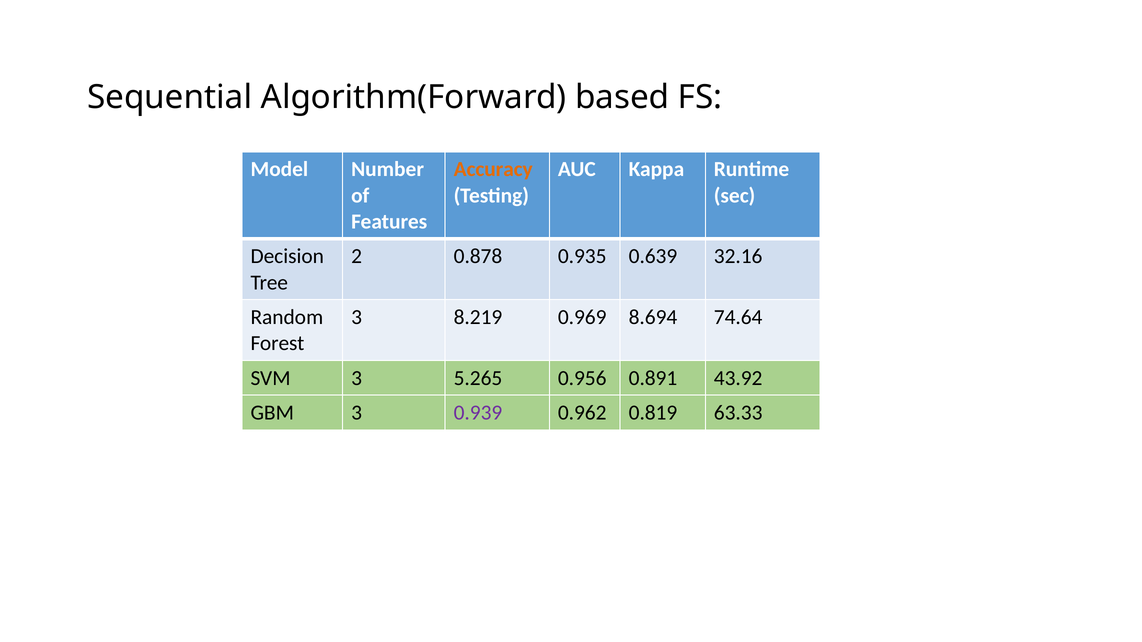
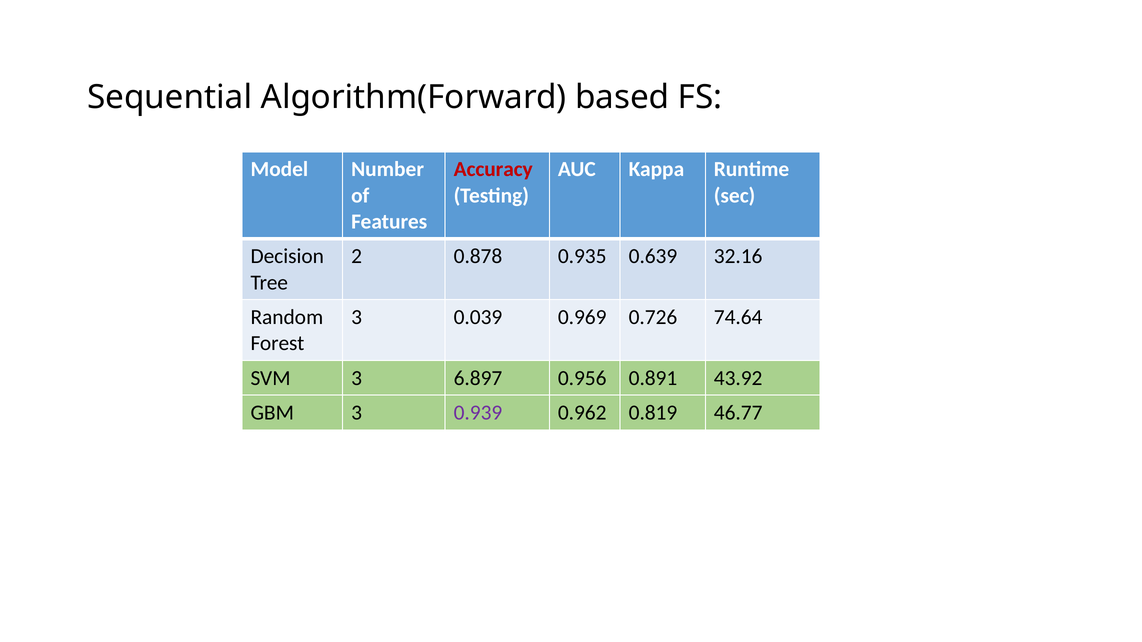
Accuracy colour: orange -> red
8.219: 8.219 -> 0.039
8.694: 8.694 -> 0.726
5.265: 5.265 -> 6.897
63.33: 63.33 -> 46.77
